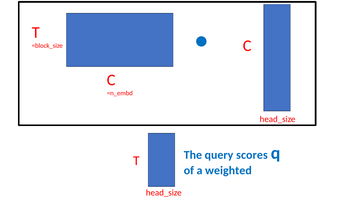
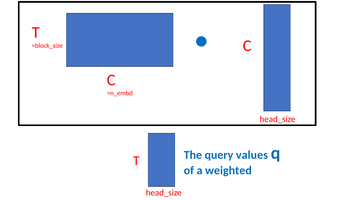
scores: scores -> values
